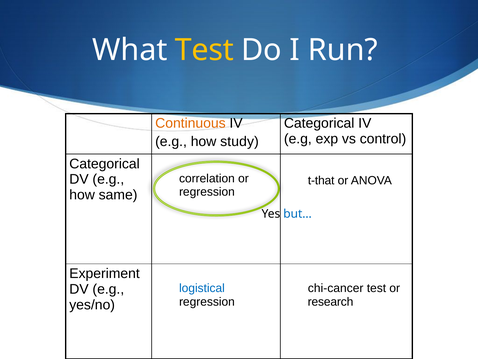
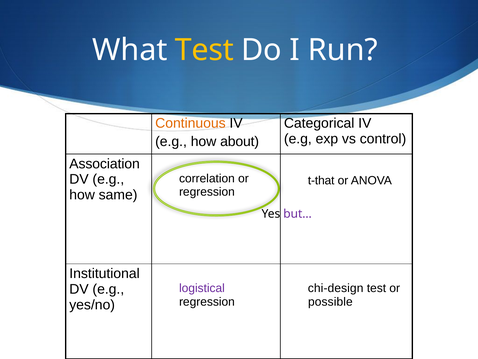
study: study -> about
Categorical at (105, 164): Categorical -> Association
but… colour: blue -> purple
Experiment: Experiment -> Institutional
logistical colour: blue -> purple
chi-cancer: chi-cancer -> chi-design
research: research -> possible
